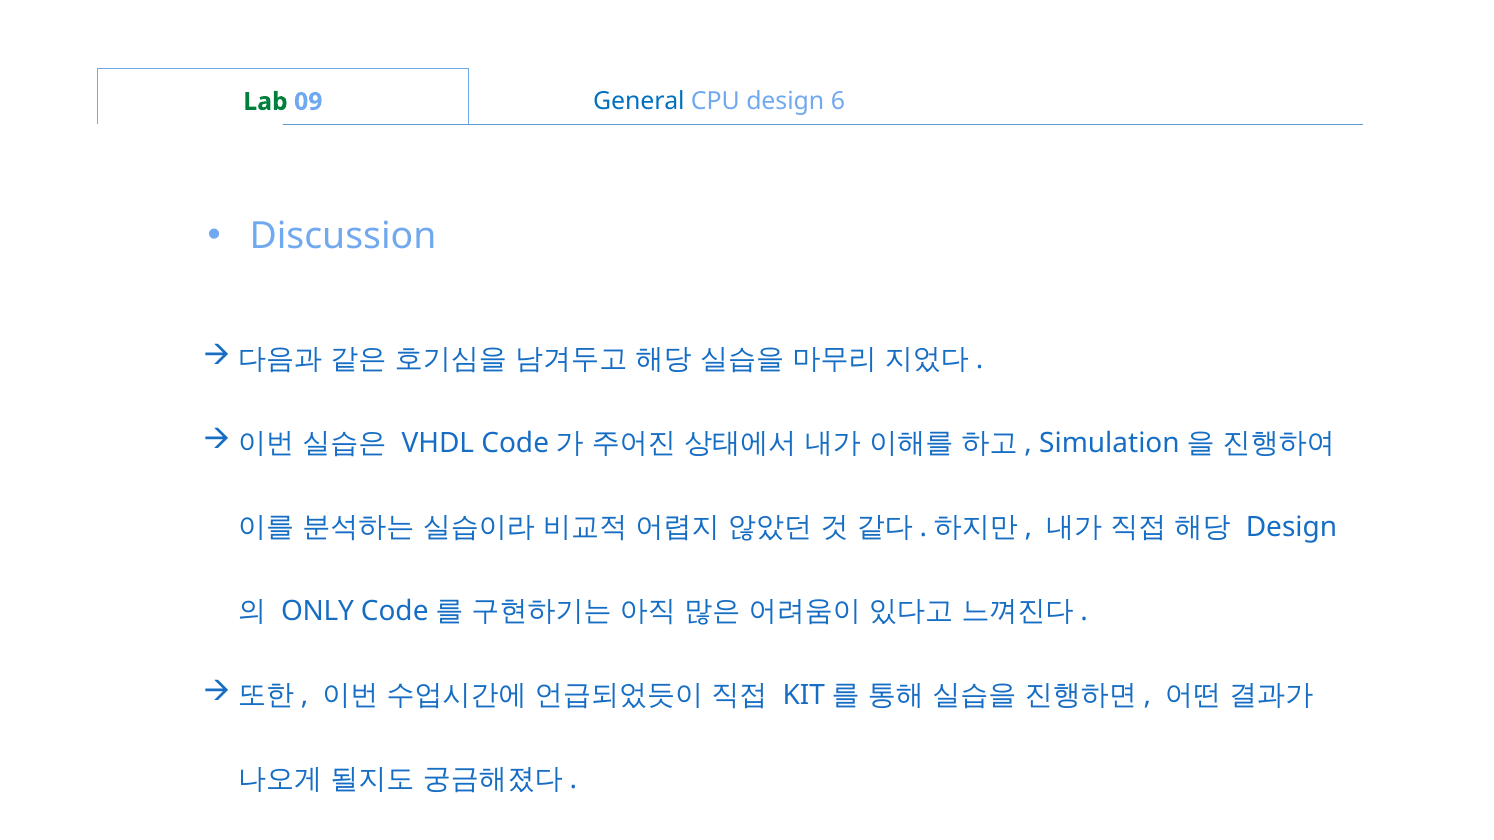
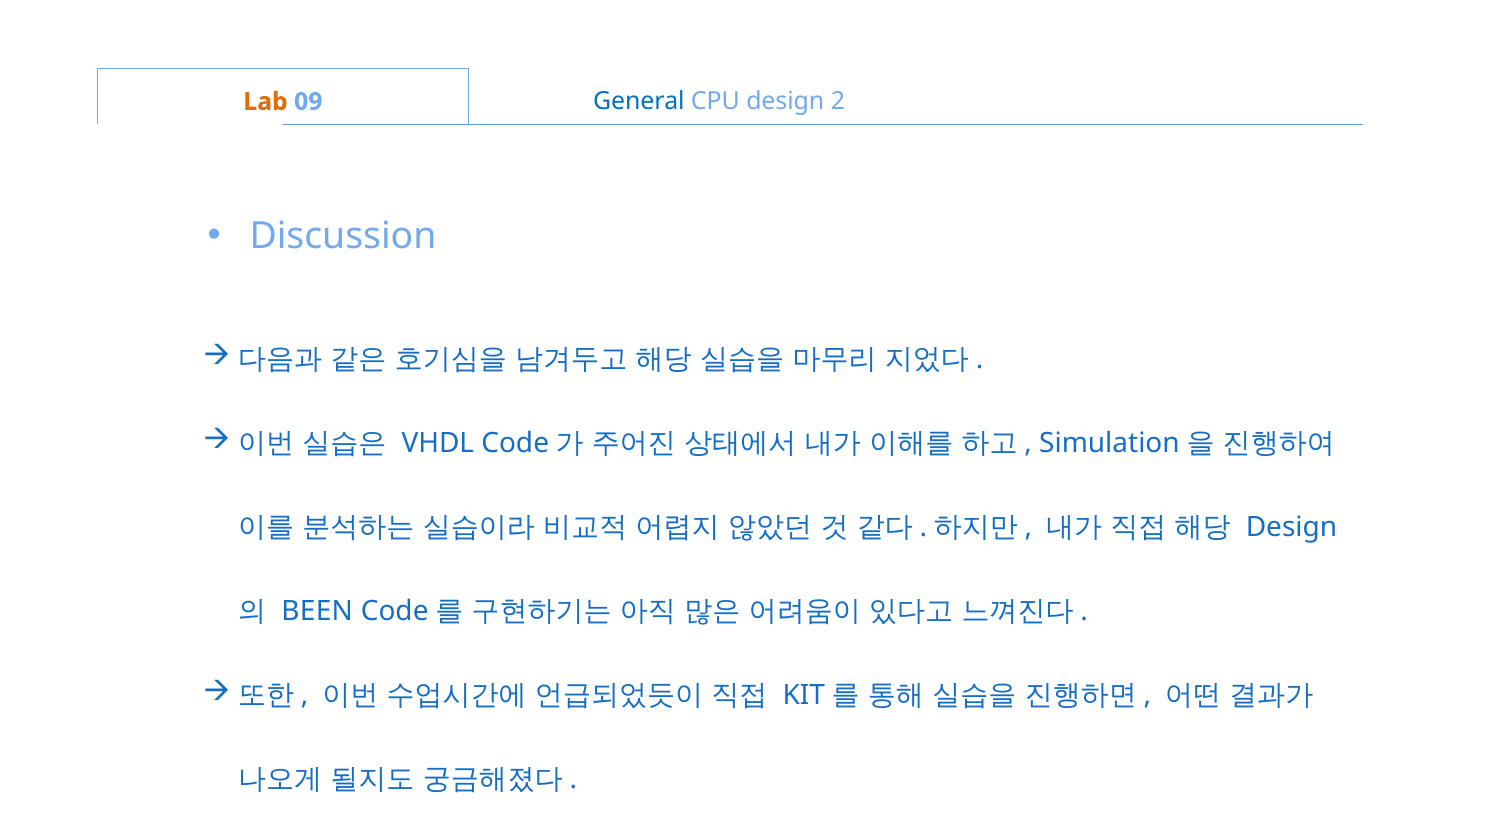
Lab colour: green -> orange
6: 6 -> 2
ONLY: ONLY -> BEEN
